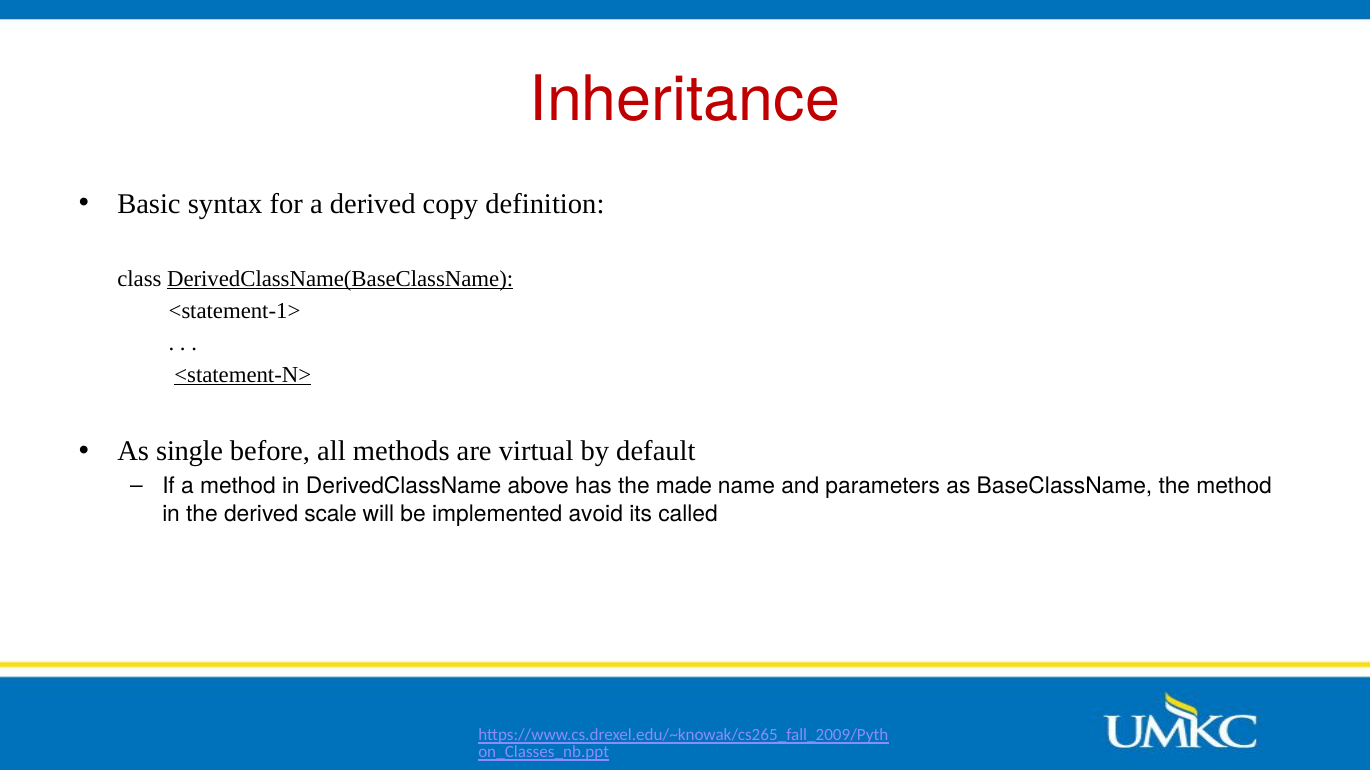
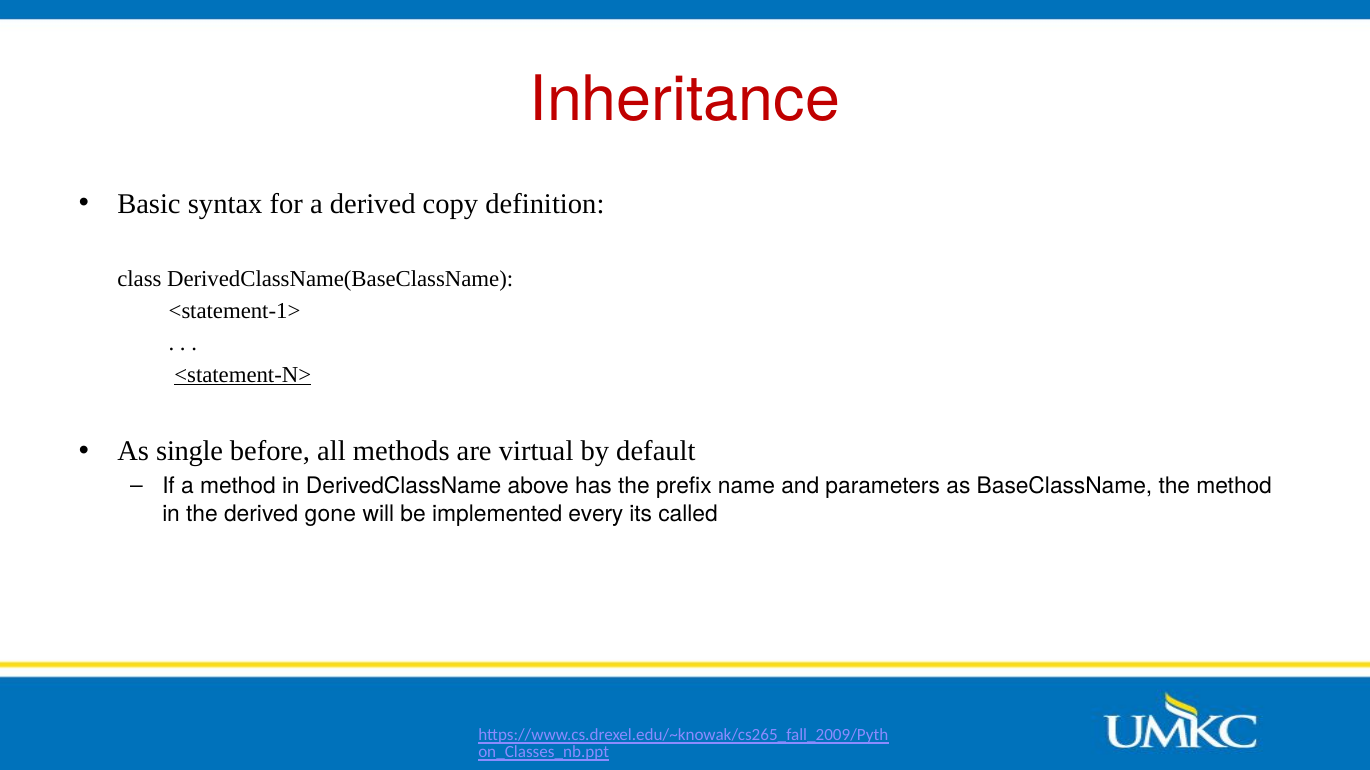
DerivedClassName(BaseClassName underline: present -> none
made: made -> prefix
scale: scale -> gone
avoid: avoid -> every
